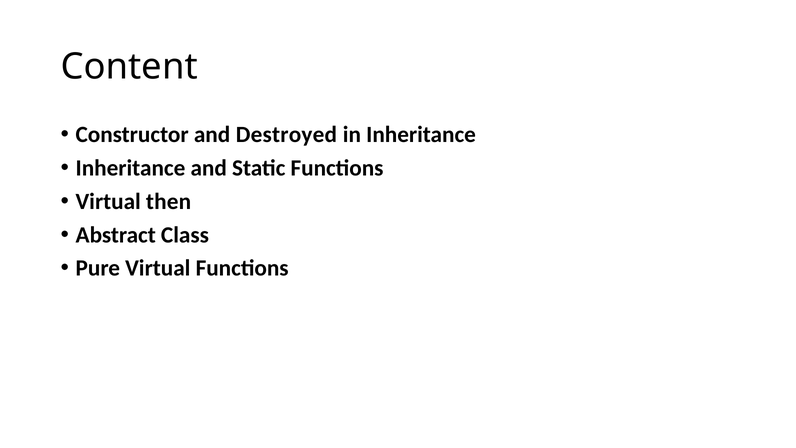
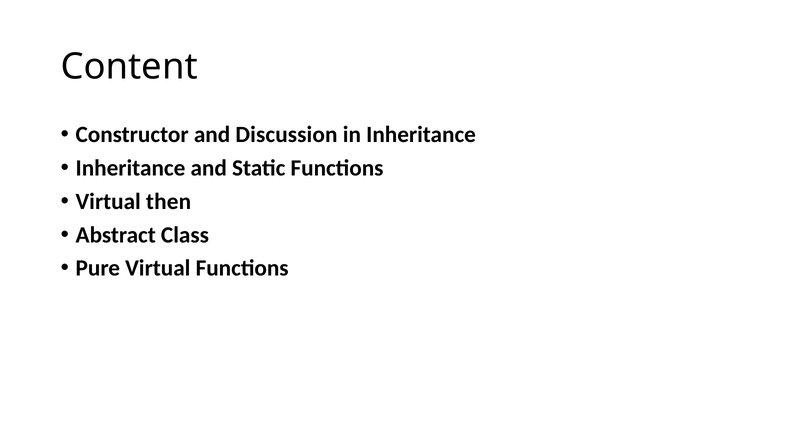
Destroyed: Destroyed -> Discussion
